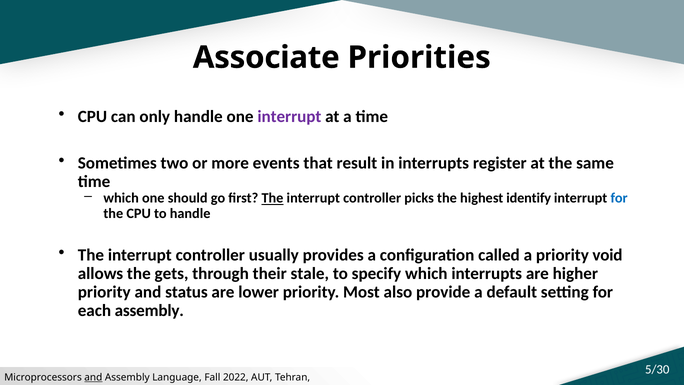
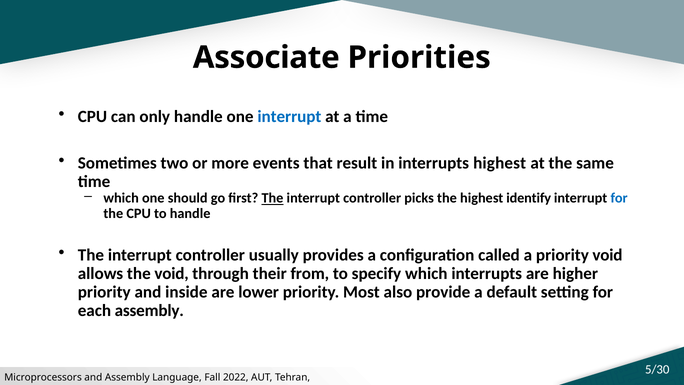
interrupt at (289, 116) colour: purple -> blue
interrupts register: register -> highest
the gets: gets -> void
stale: stale -> from
status: status -> inside
and at (93, 377) underline: present -> none
